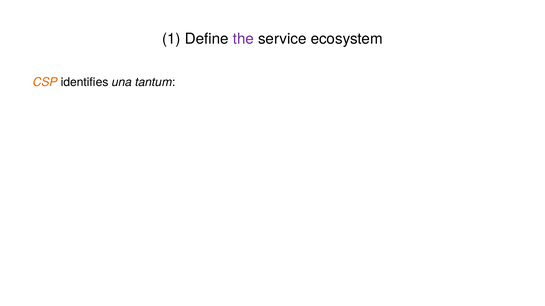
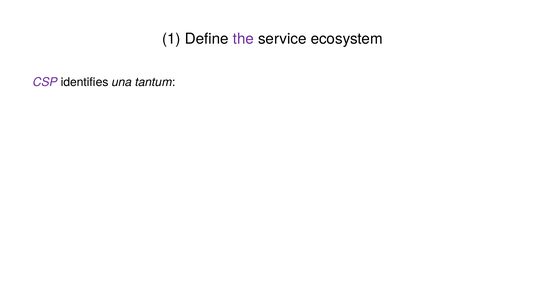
CSP colour: orange -> purple
